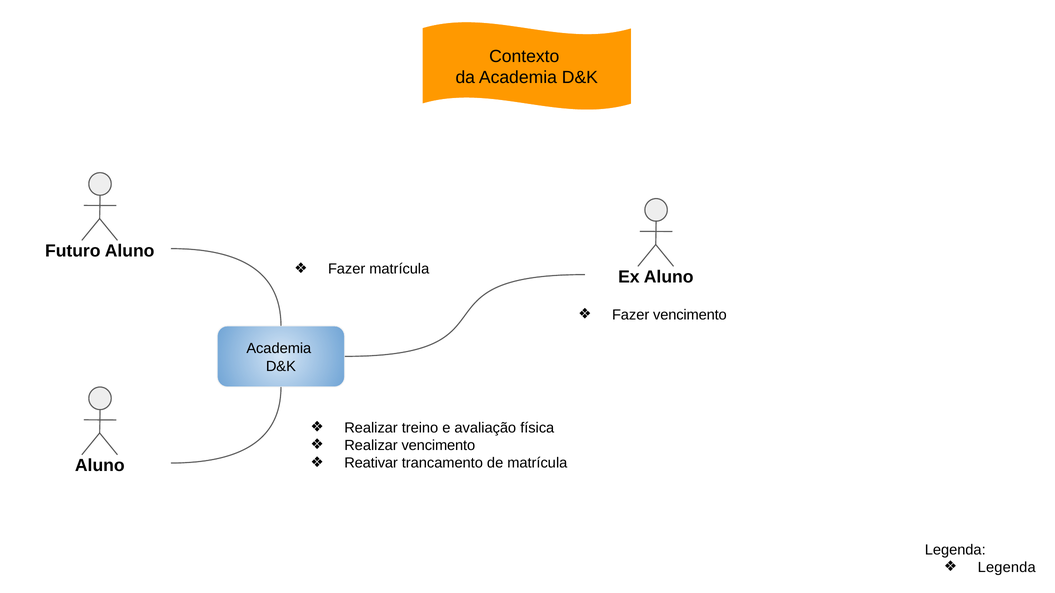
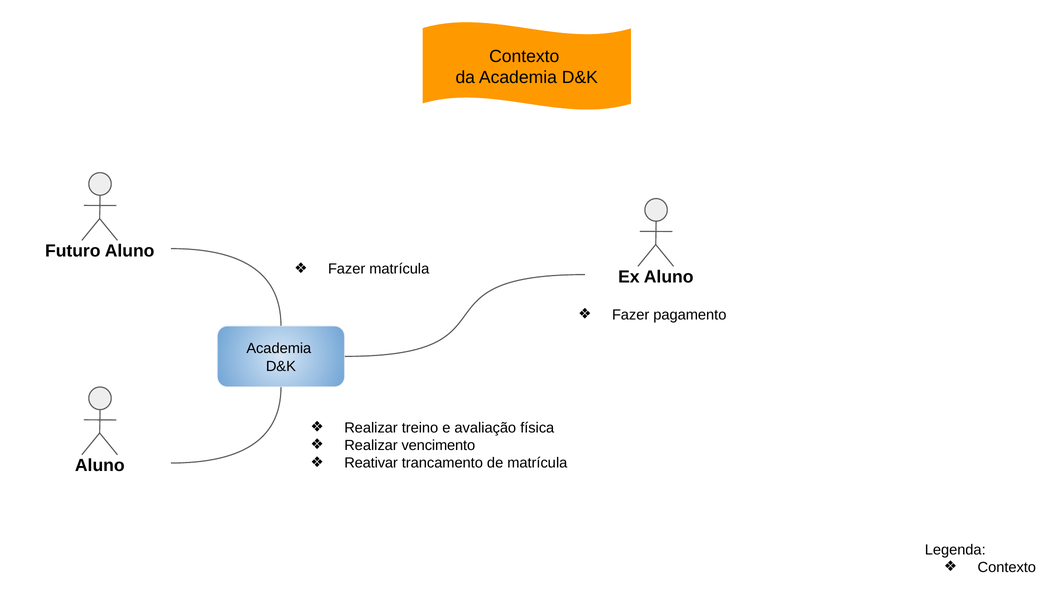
Fazer vencimento: vencimento -> pagamento
Legenda at (1007, 568): Legenda -> Contexto
